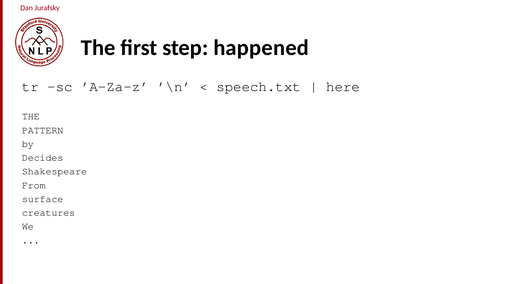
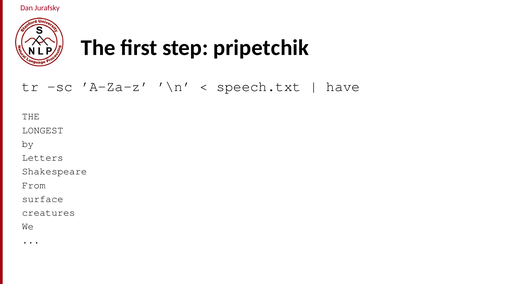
happened: happened -> pripetchik
here: here -> have
PATTERN: PATTERN -> LONGEST
Decides: Decides -> Letters
